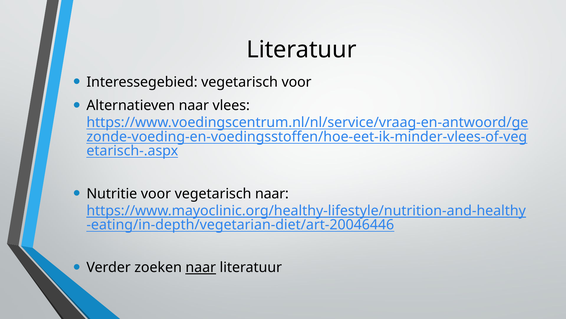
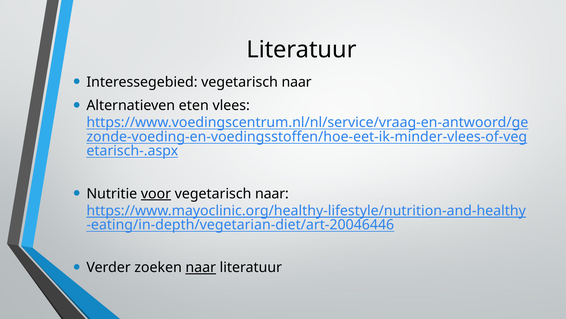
Interessegebied vegetarisch voor: voor -> naar
Alternatieven naar: naar -> eten
voor at (156, 193) underline: none -> present
